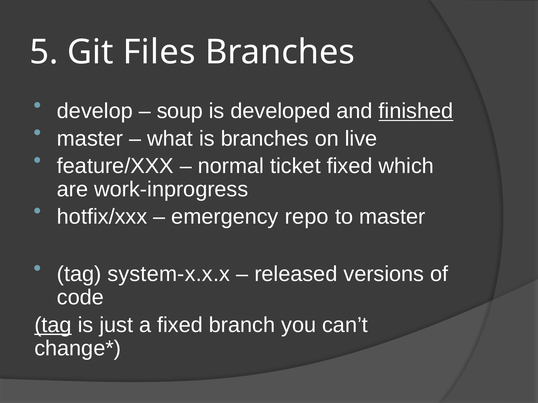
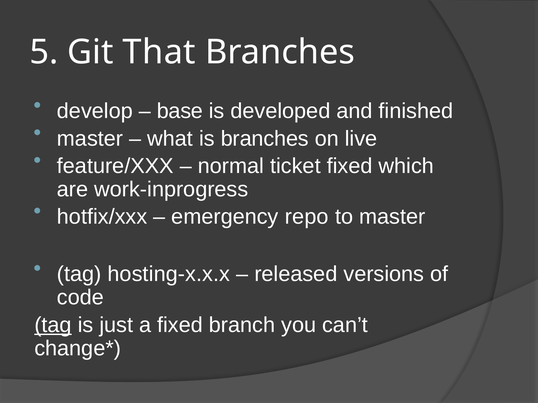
Files: Files -> That
soup: soup -> base
finished underline: present -> none
system-x.x.x: system-x.x.x -> hosting-x.x.x
